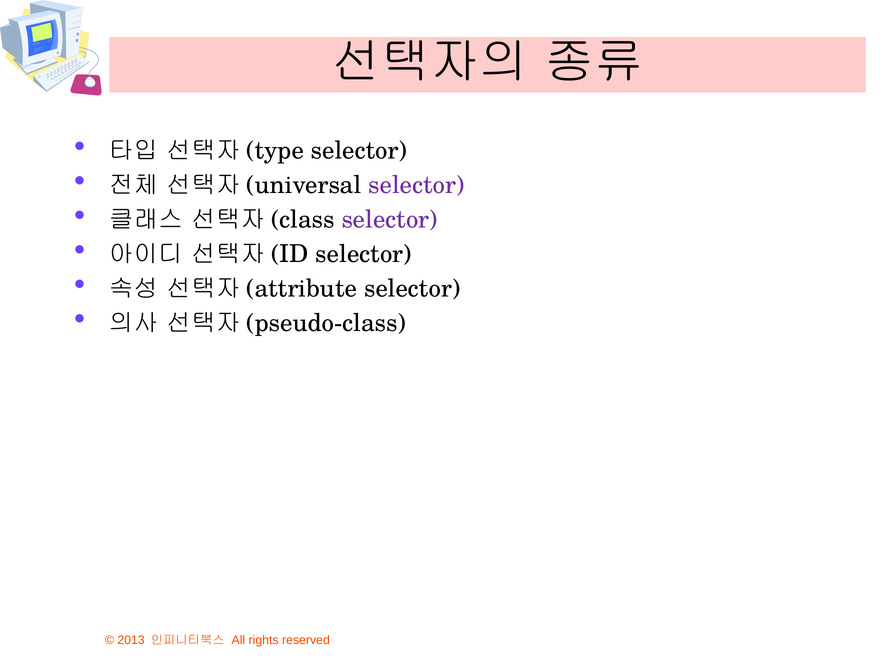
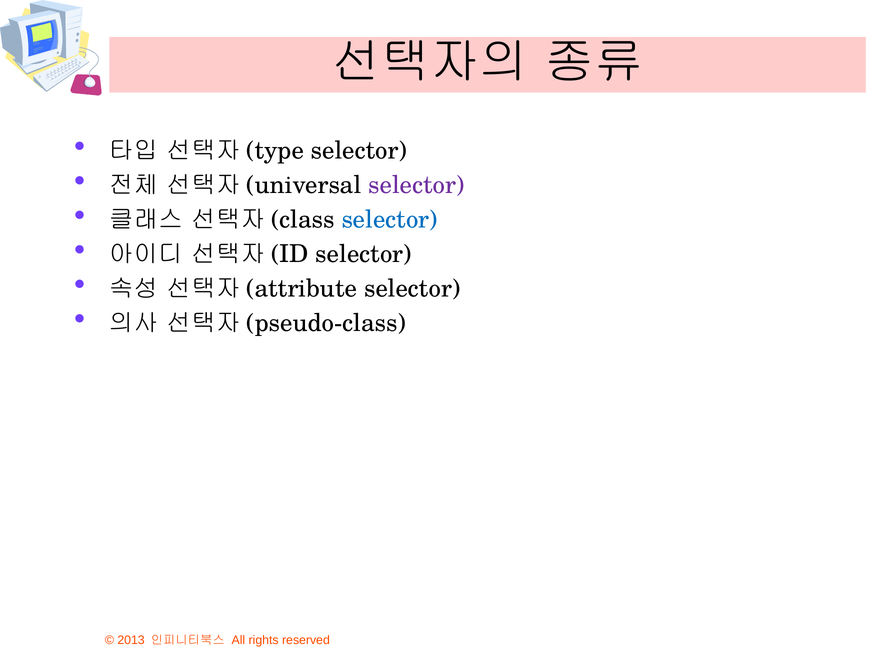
selector at (390, 220) colour: purple -> blue
